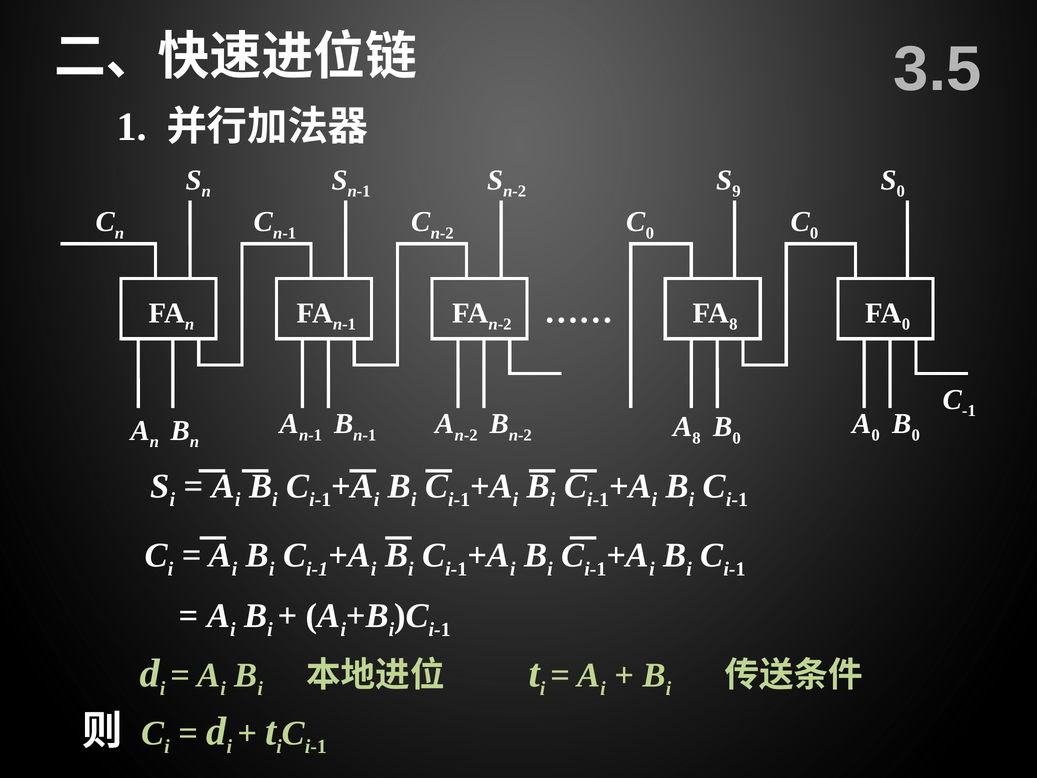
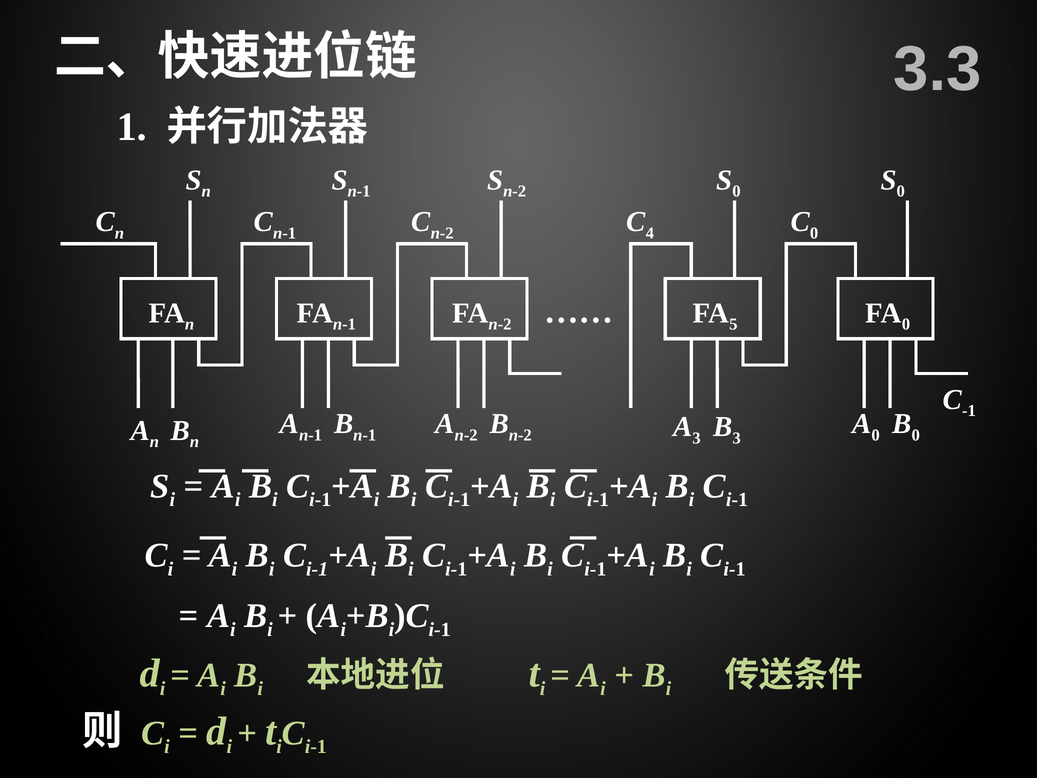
3.5: 3.5 -> 3.3
9 at (737, 191): 9 -> 0
0 at (650, 233): 0 -> 4
8 at (733, 324): 8 -> 5
8 at (696, 438): 8 -> 3
0 at (737, 438): 0 -> 3
